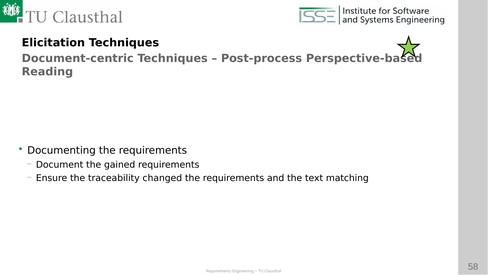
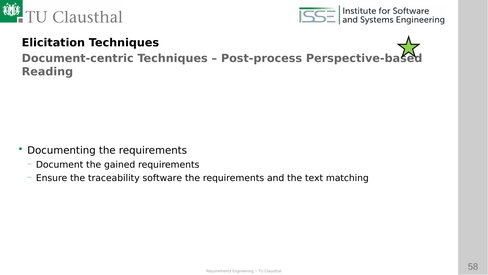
changed: changed -> software
